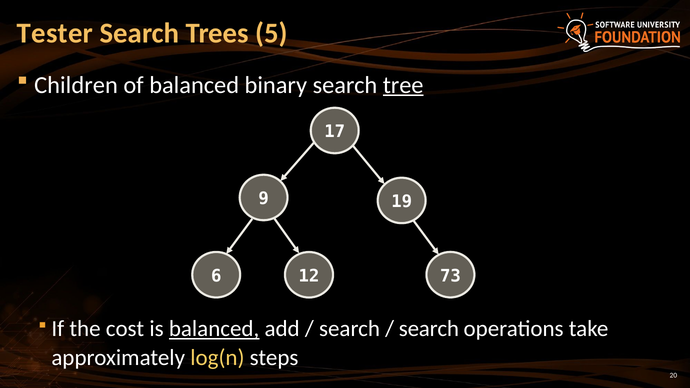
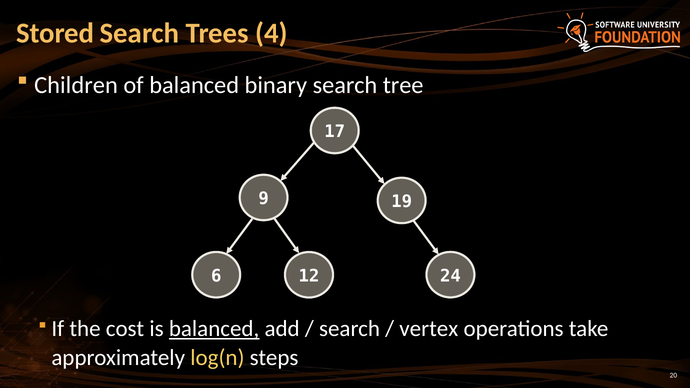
Tester: Tester -> Stored
5: 5 -> 4
tree underline: present -> none
73: 73 -> 24
search at (429, 329): search -> vertex
